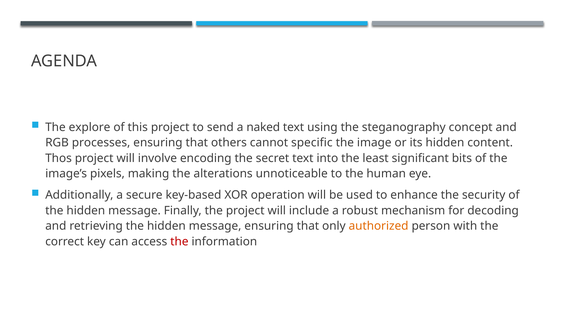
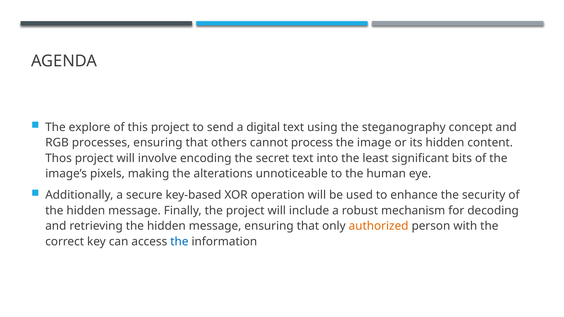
naked: naked -> digital
specific: specific -> process
the at (179, 242) colour: red -> blue
